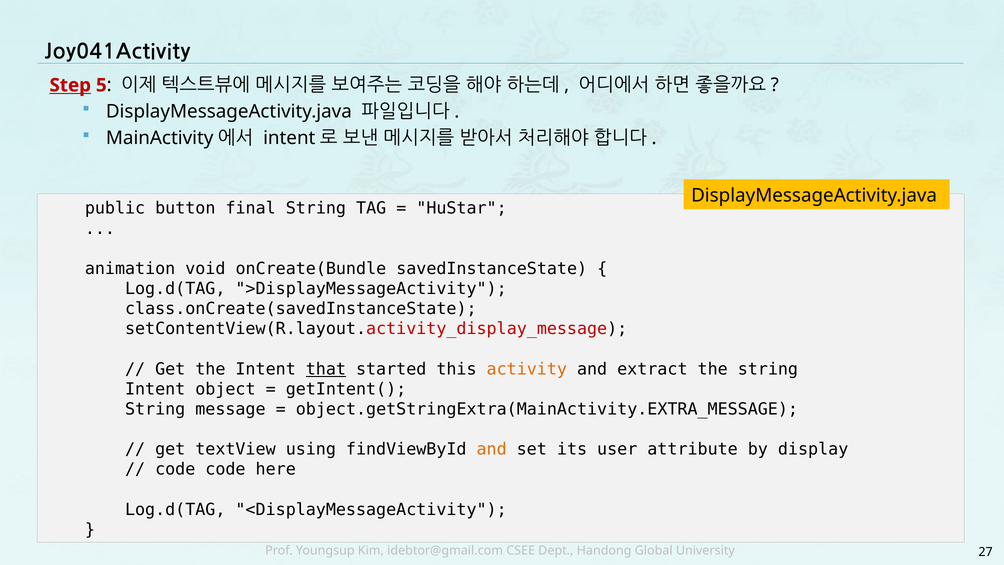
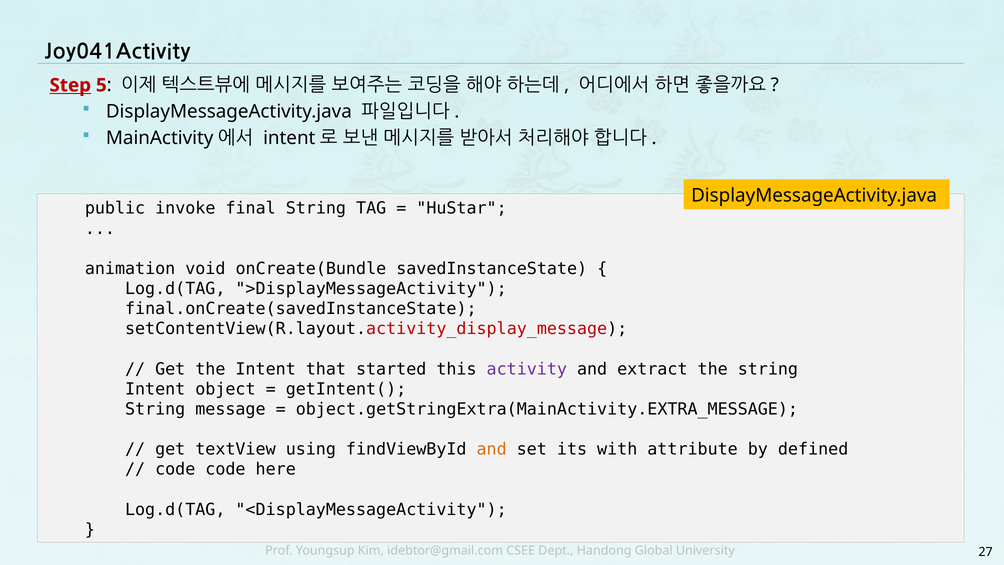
button: button -> invoke
class.onCreate(savedInstanceState: class.onCreate(savedInstanceState -> final.onCreate(savedInstanceState
that underline: present -> none
activity colour: orange -> purple
user: user -> with
display: display -> defined
